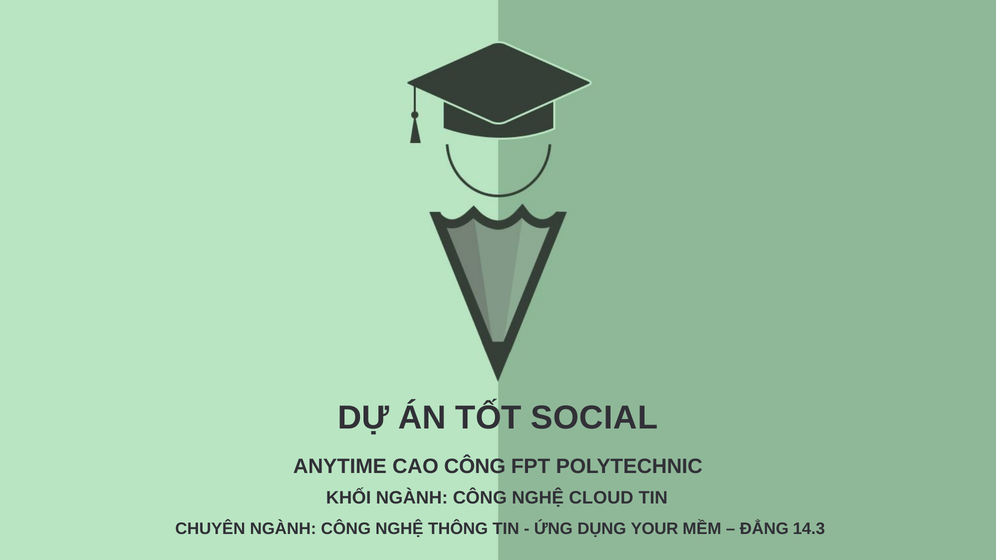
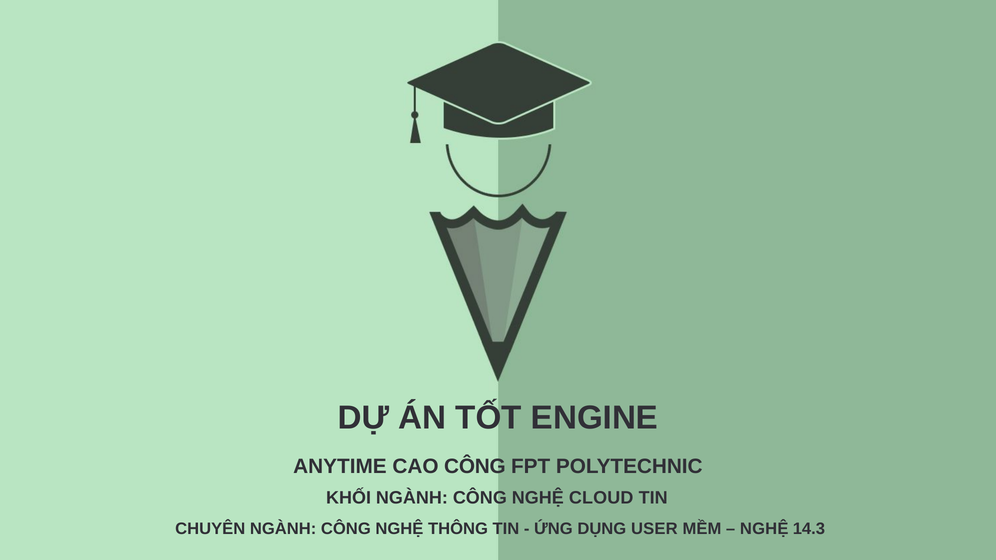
SOCIAL: SOCIAL -> ENGINE
YOUR: YOUR -> USER
ĐẲNG at (764, 529): ĐẲNG -> NGHỆ
